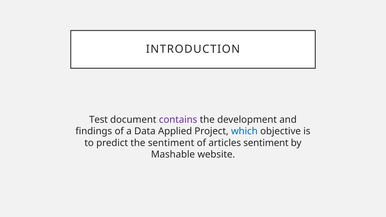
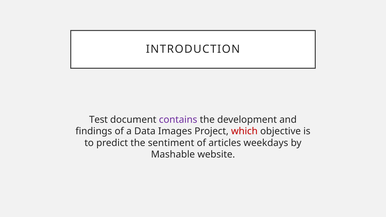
Applied: Applied -> Images
which colour: blue -> red
articles sentiment: sentiment -> weekdays
